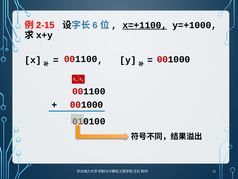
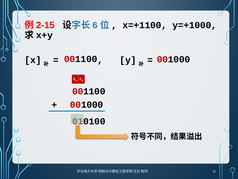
x=+1100 underline: present -> none
